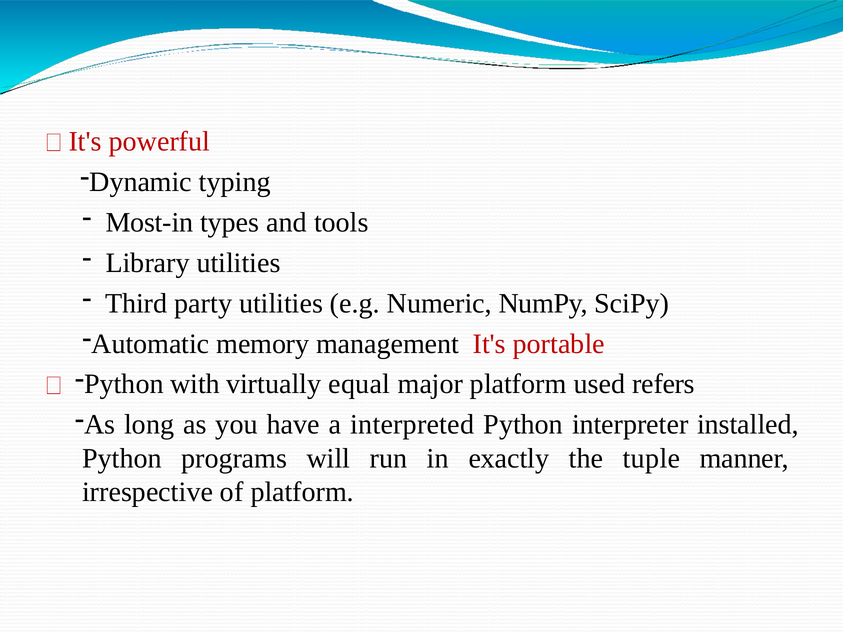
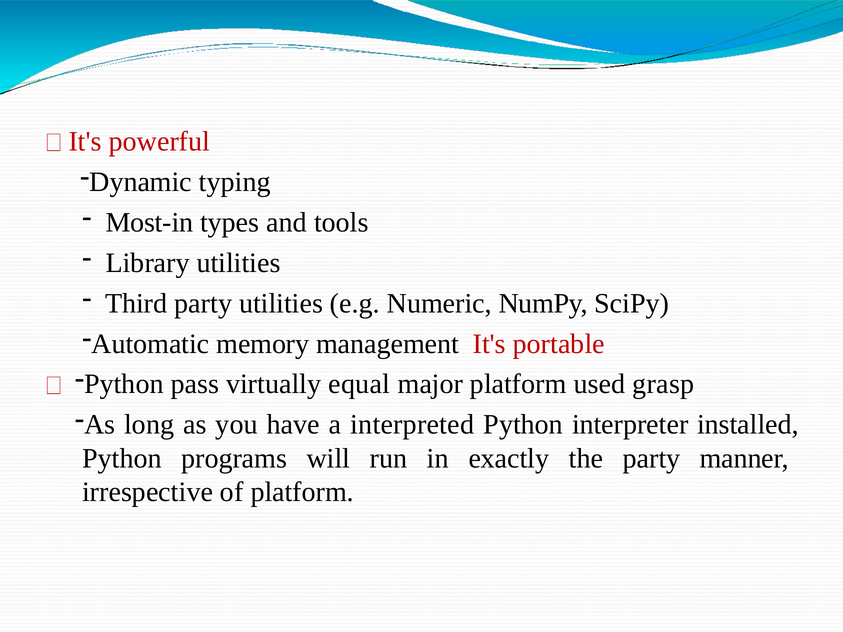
with: with -> pass
refers: refers -> grasp
the tuple: tuple -> party
